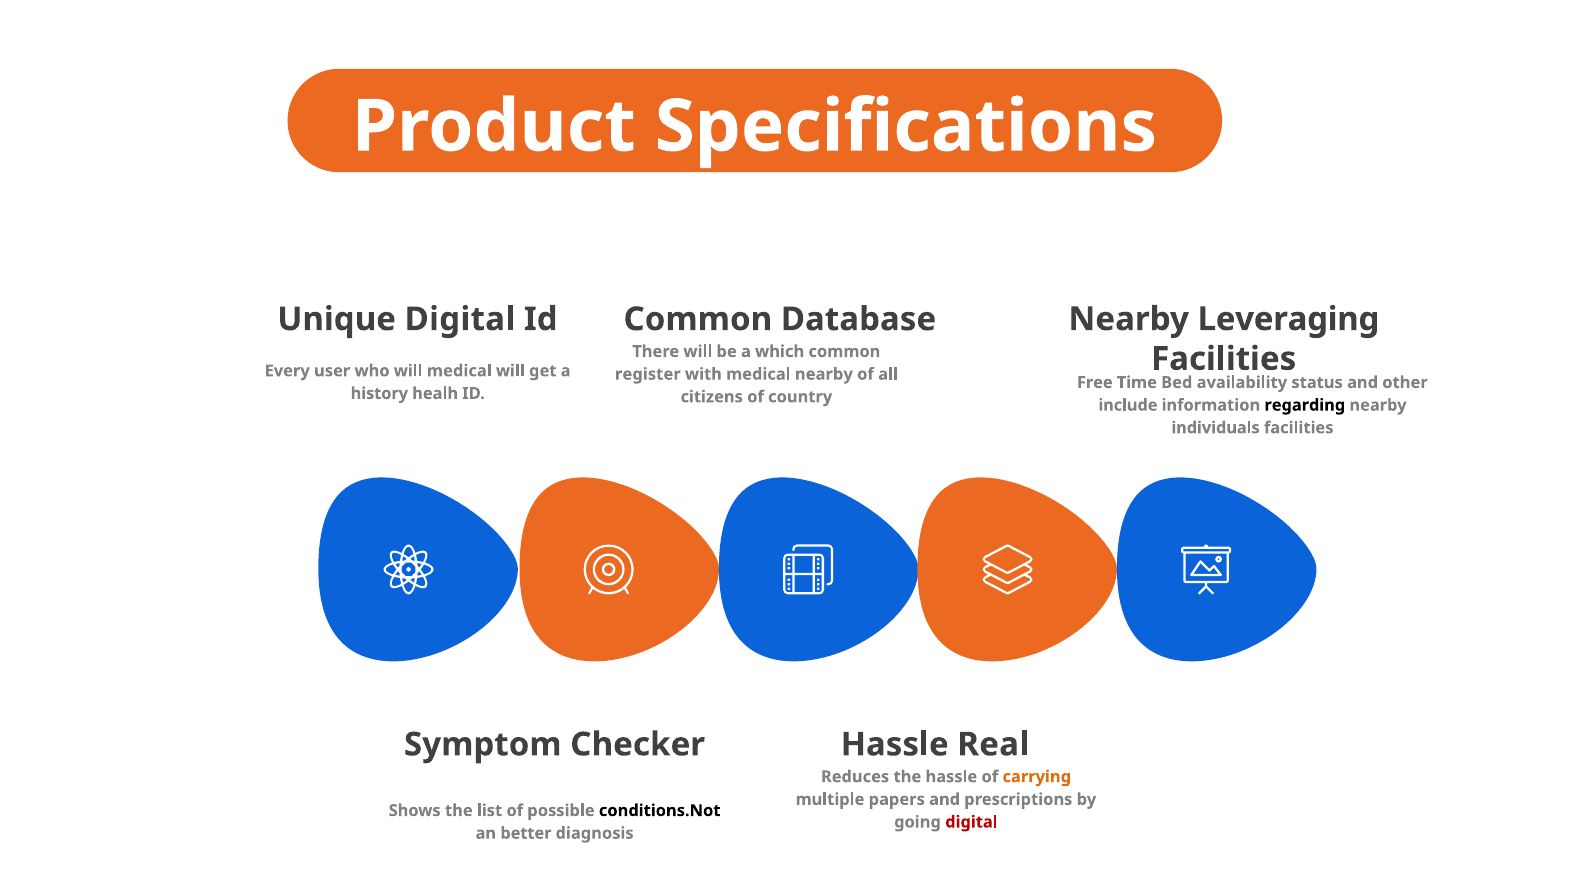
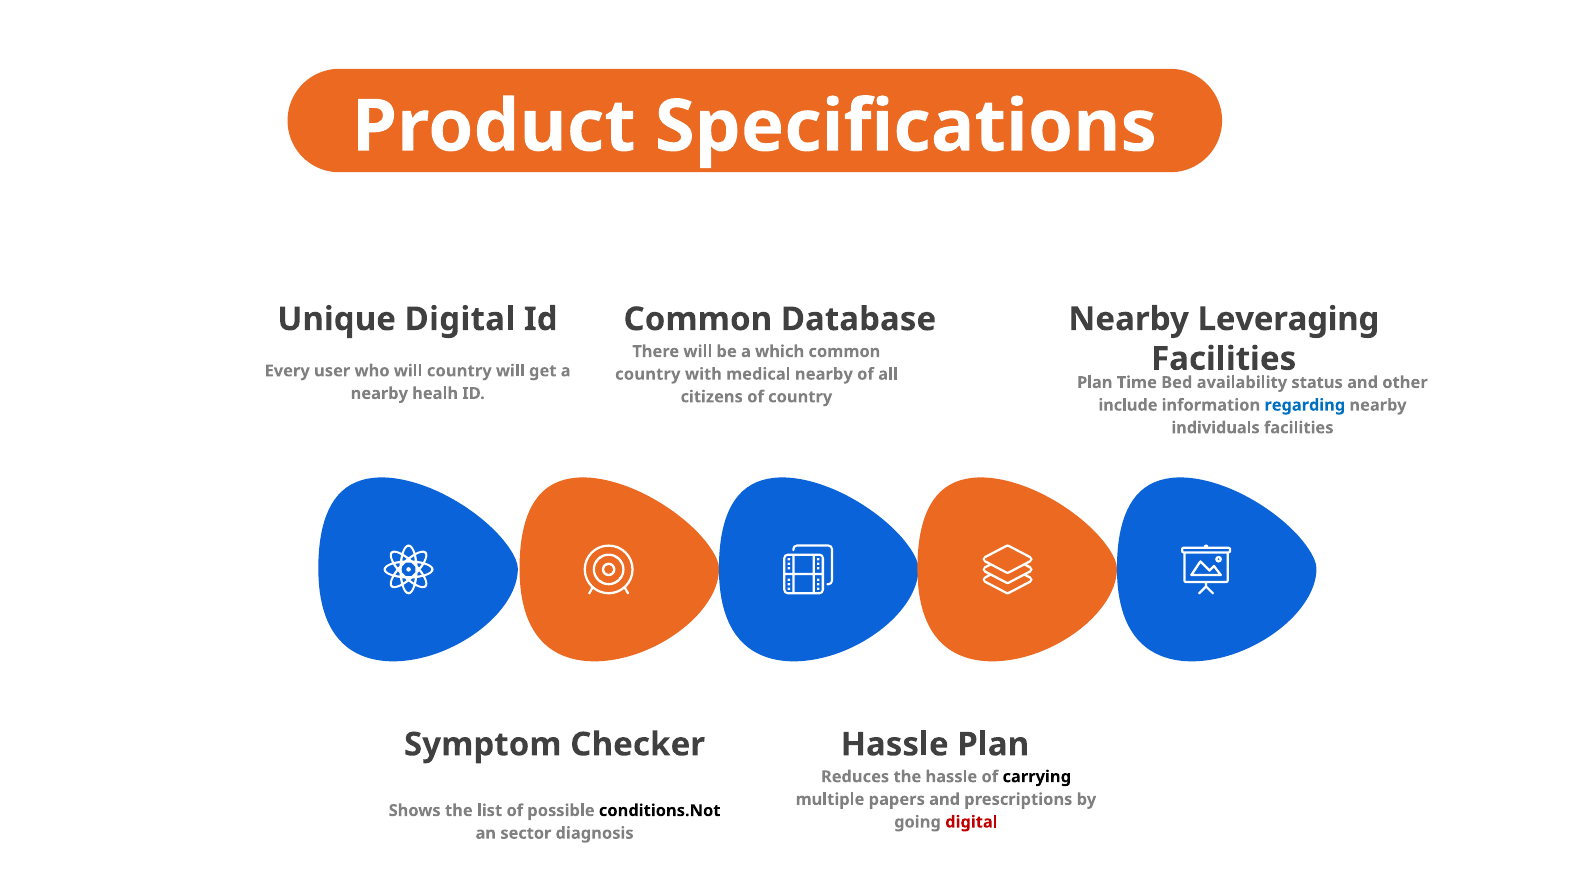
will medical: medical -> country
register at (648, 374): register -> country
Free at (1095, 382): Free -> Plan
history at (379, 393): history -> nearby
regarding colour: black -> blue
Hassle Real: Real -> Plan
carrying colour: orange -> black
better: better -> sector
